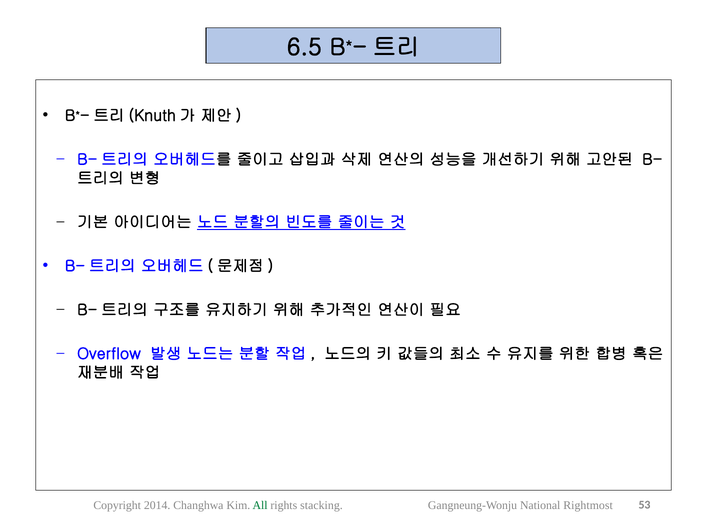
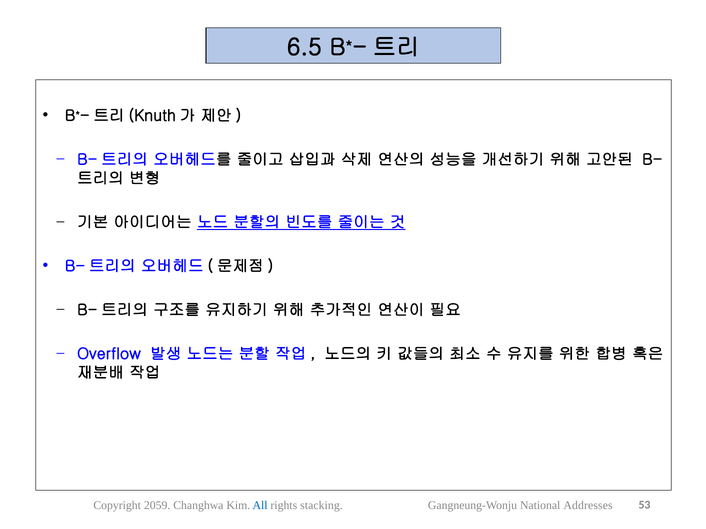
2014: 2014 -> 2059
All colour: green -> blue
Rightmost: Rightmost -> Addresses
